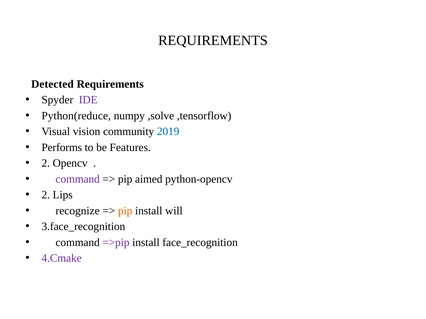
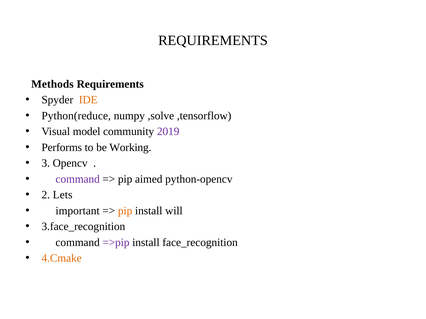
Detected: Detected -> Methods
IDE colour: purple -> orange
vision: vision -> model
2019 colour: blue -> purple
Features: Features -> Working
2 at (46, 163): 2 -> 3
Lips: Lips -> Lets
recognize: recognize -> important
4.Cmake colour: purple -> orange
